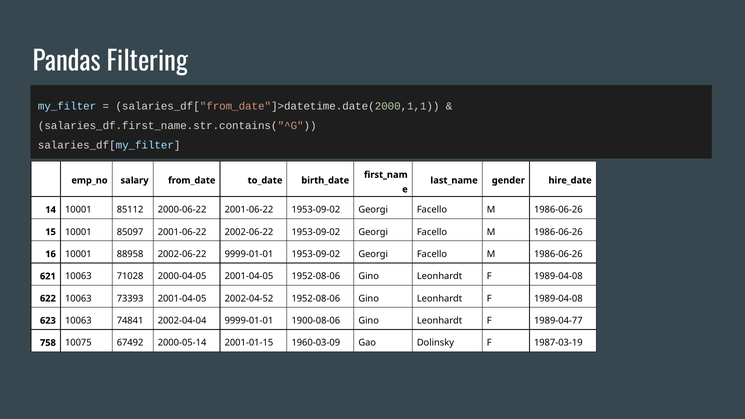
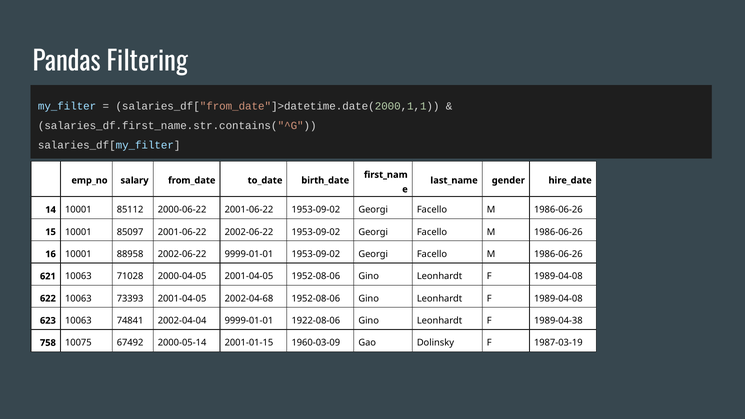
2002-04-52: 2002-04-52 -> 2002-04-68
1900-08-06: 1900-08-06 -> 1922-08-06
1989-04-77: 1989-04-77 -> 1989-04-38
